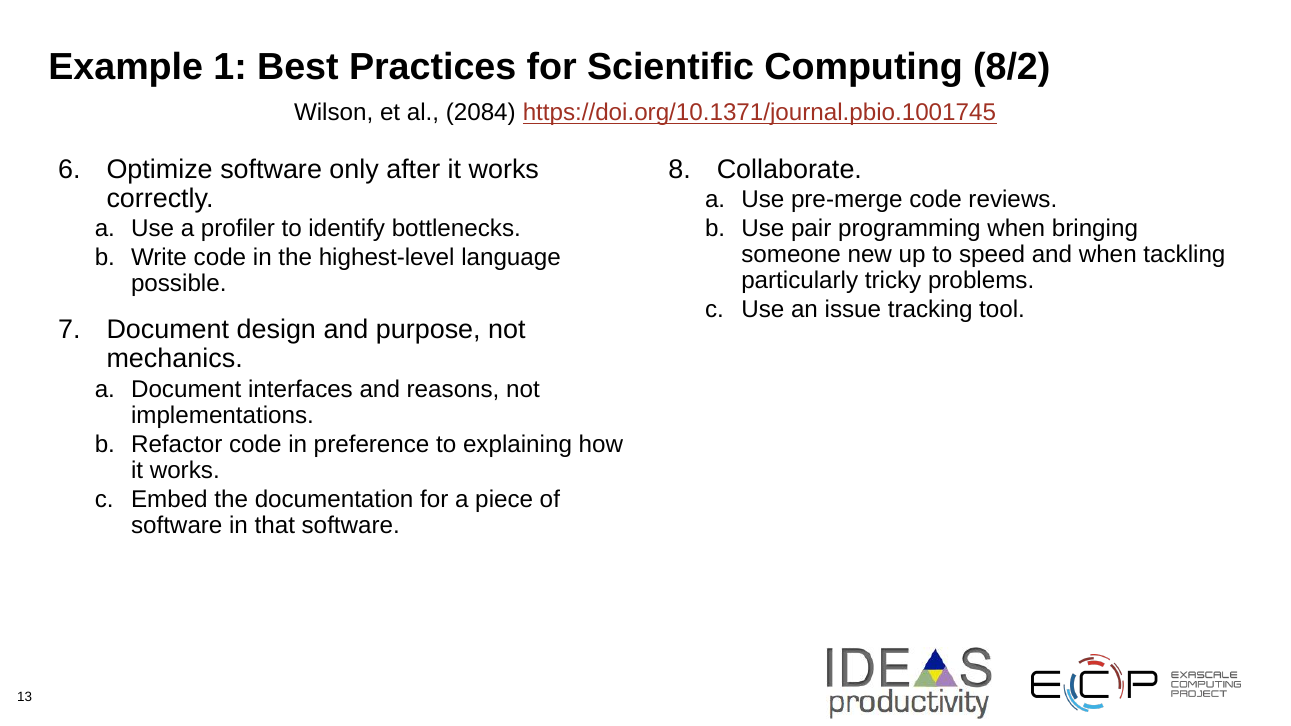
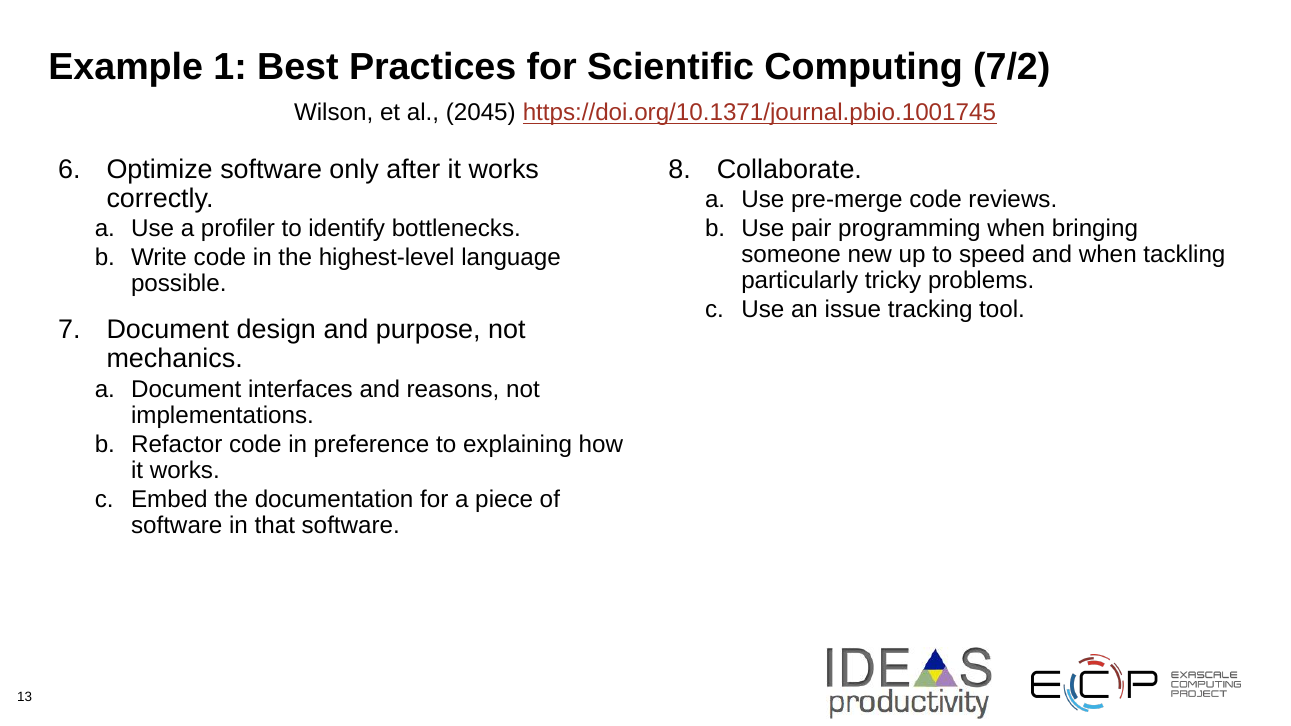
8/2: 8/2 -> 7/2
2084: 2084 -> 2045
